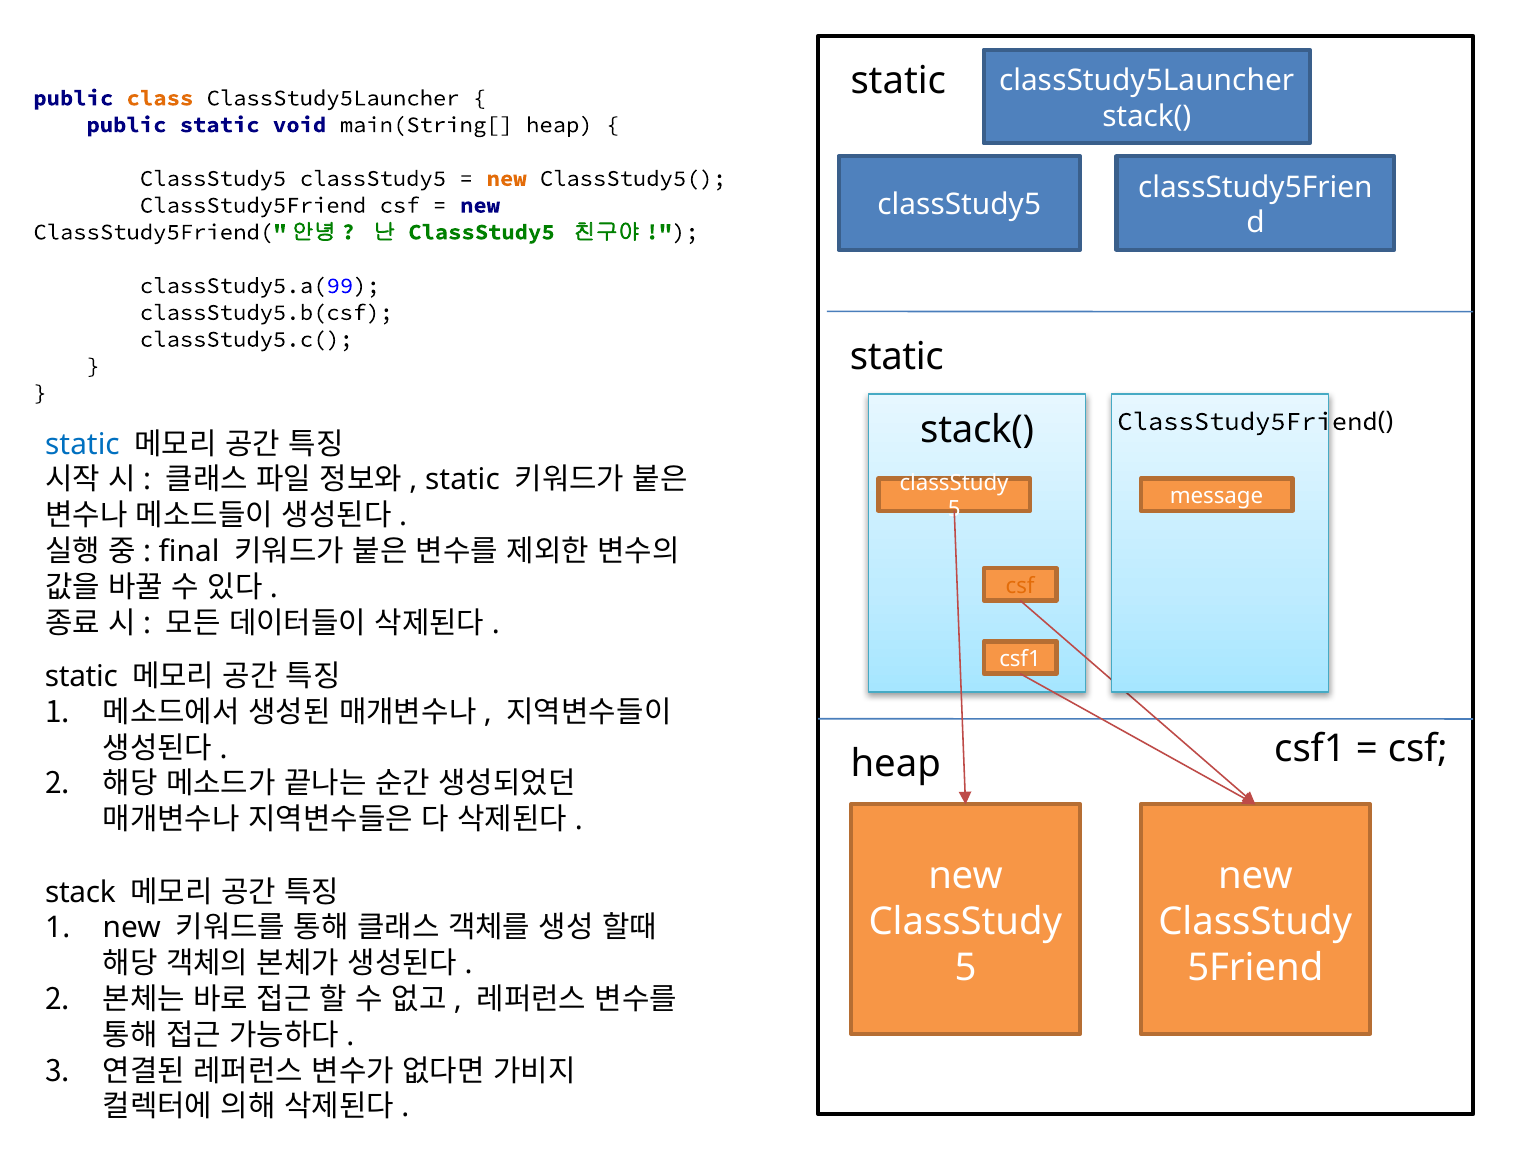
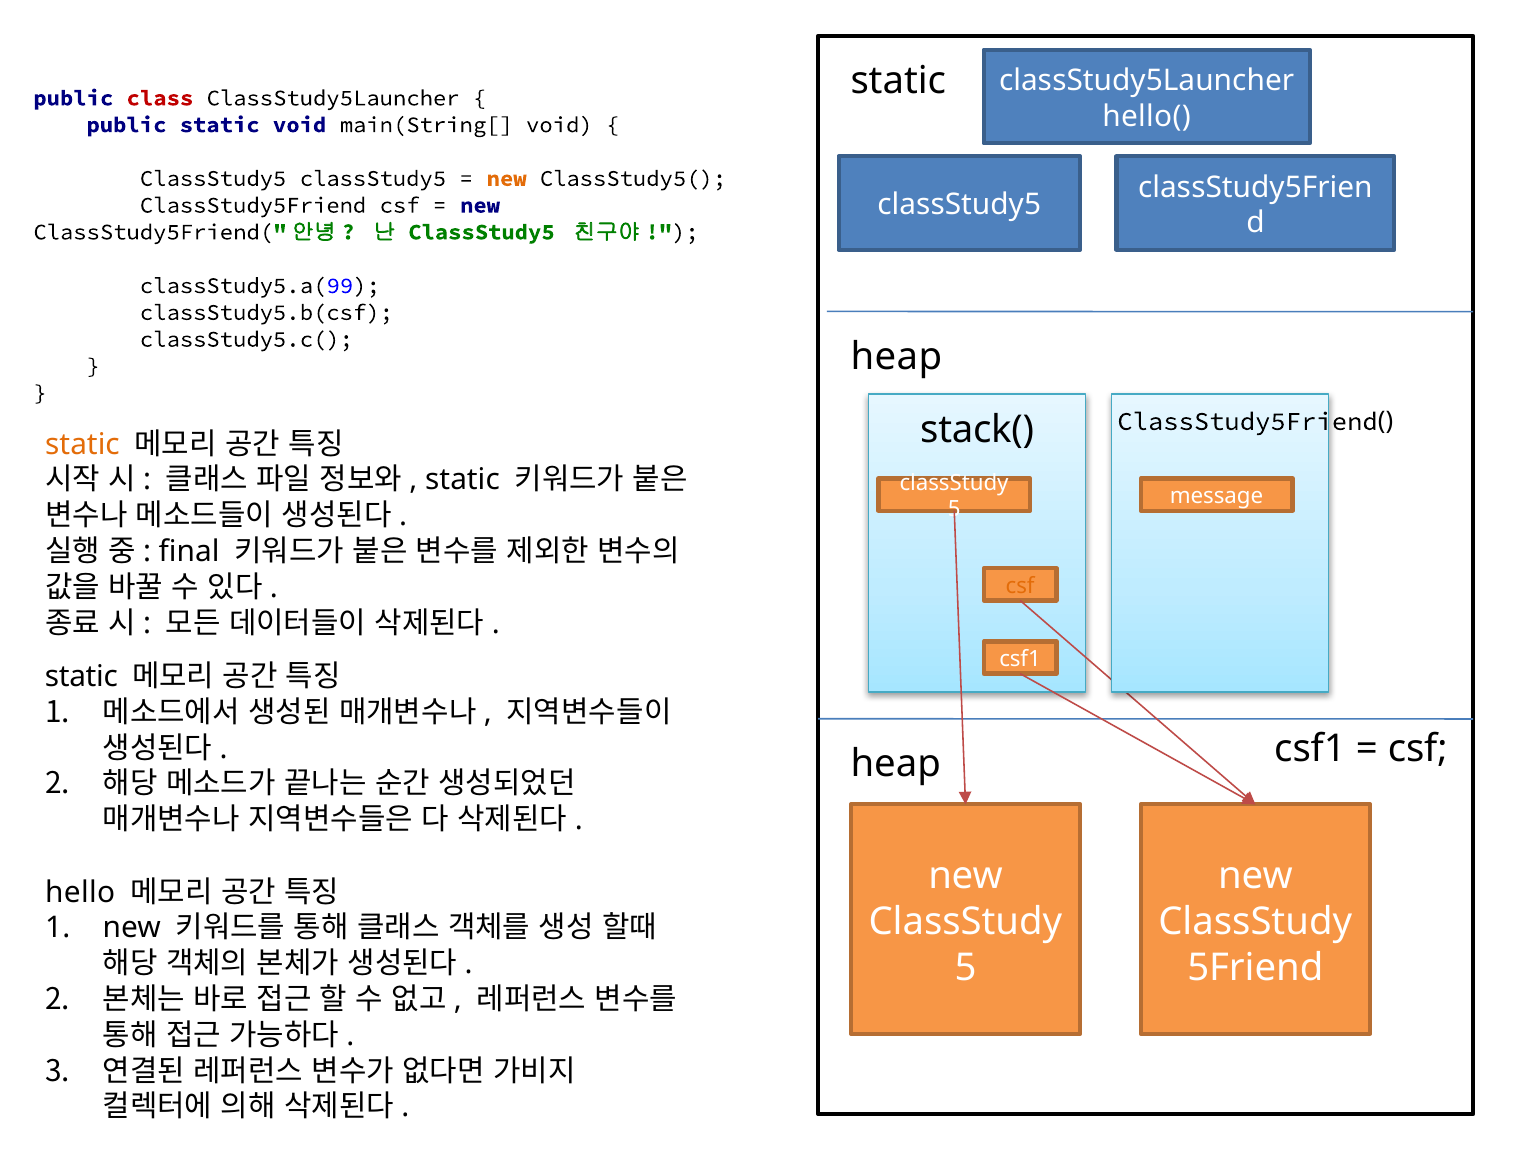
class colour: orange -> red
stack( at (1147, 116): stack( -> hello(
main(String[ heap: heap -> void
static at (897, 357): static -> heap
static at (82, 444) colour: blue -> orange
stack: stack -> hello
